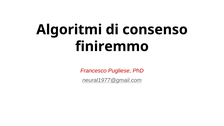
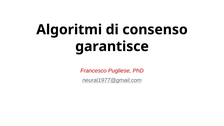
finiremmo: finiremmo -> garantisce
